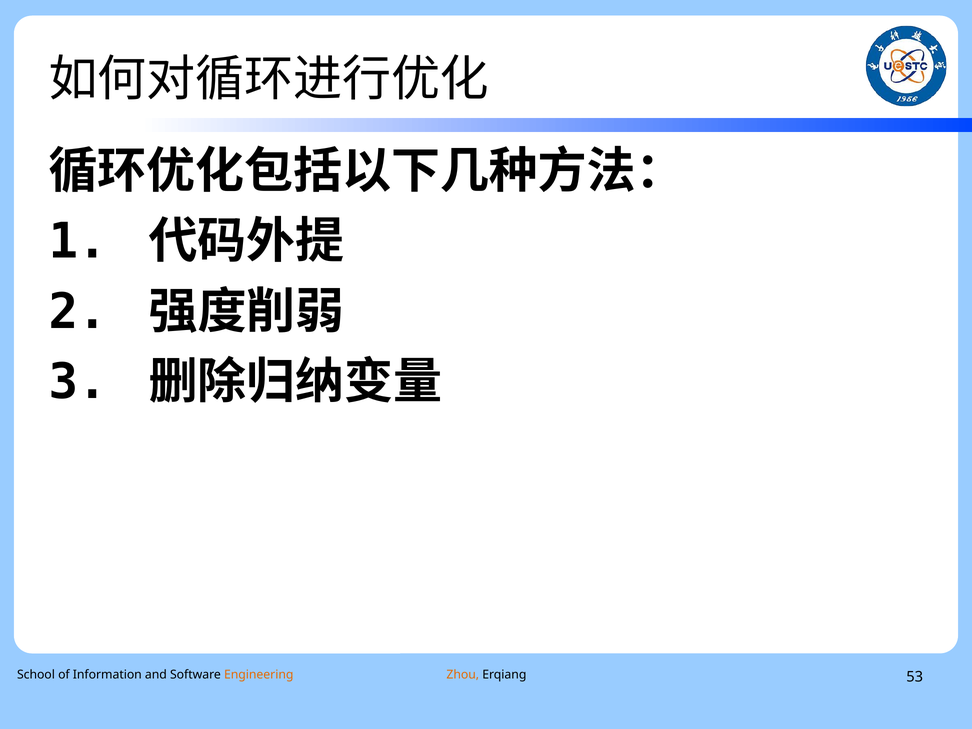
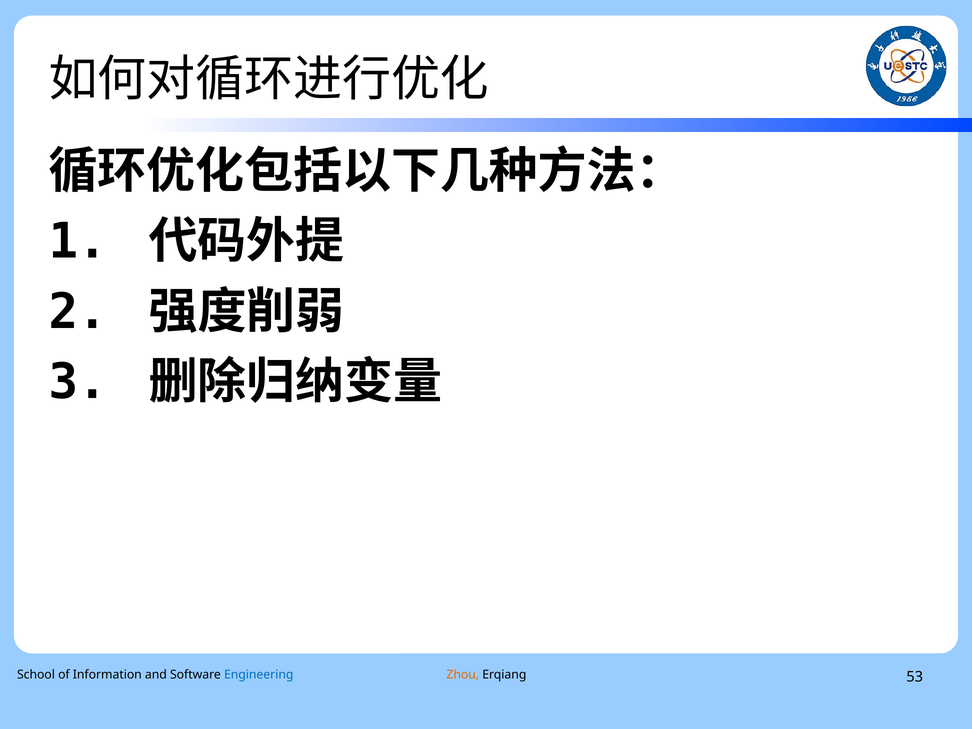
Engineering colour: orange -> blue
